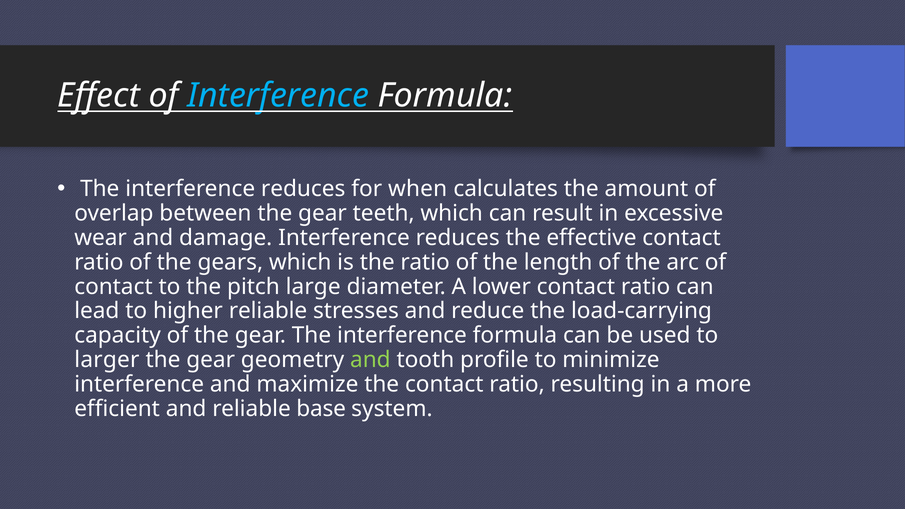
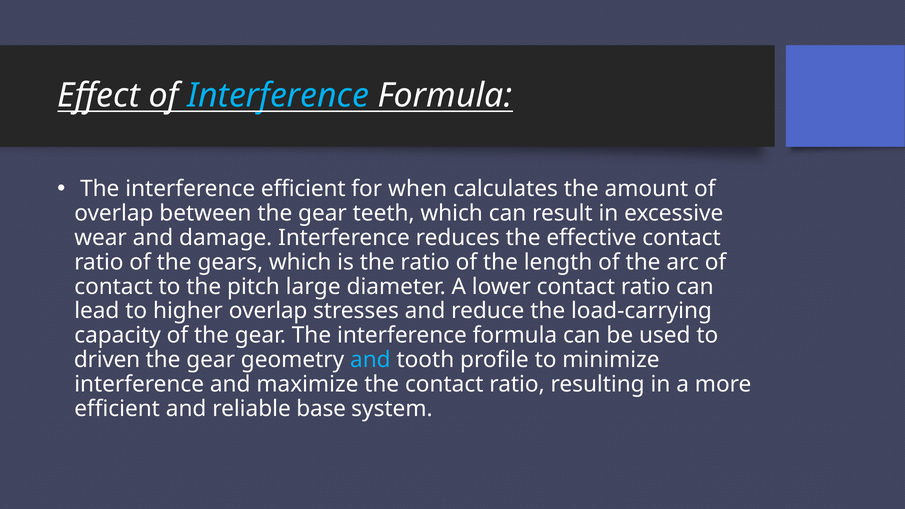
The interference reduces: reduces -> efficient
higher reliable: reliable -> overlap
larger: larger -> driven
and at (370, 360) colour: light green -> light blue
